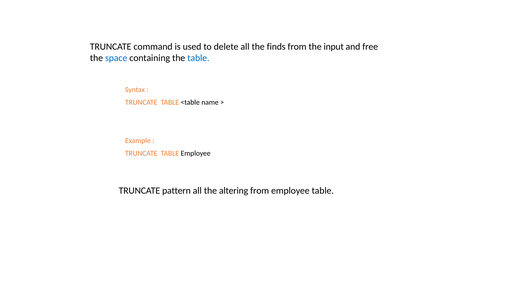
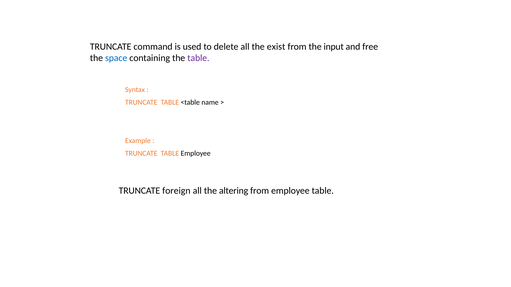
finds: finds -> exist
table at (198, 58) colour: blue -> purple
pattern: pattern -> foreign
